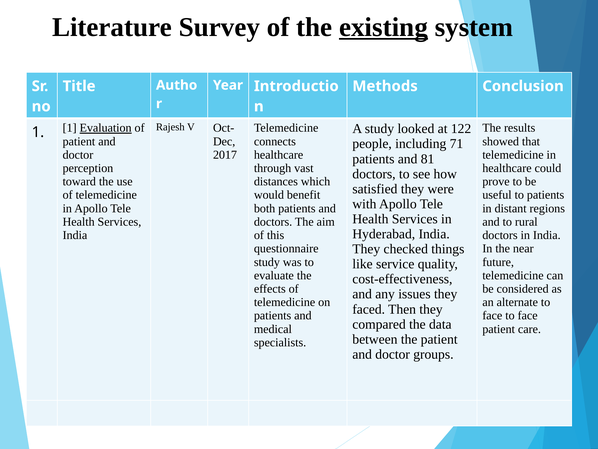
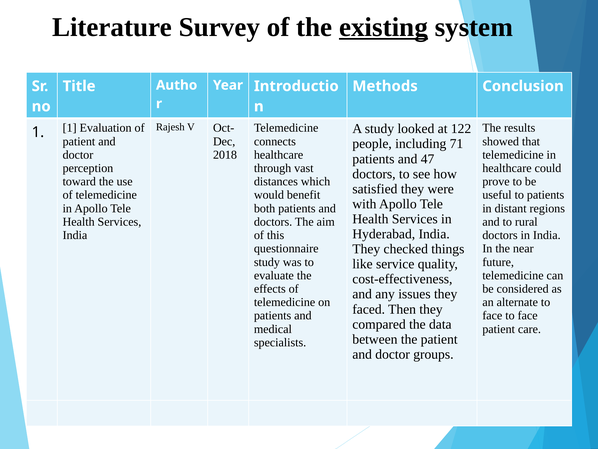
Evaluation underline: present -> none
2017: 2017 -> 2018
81: 81 -> 47
